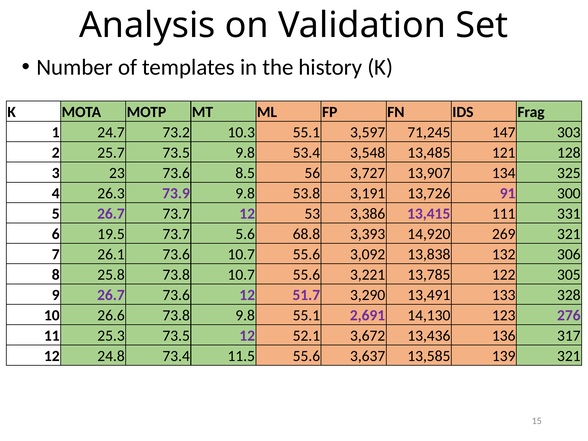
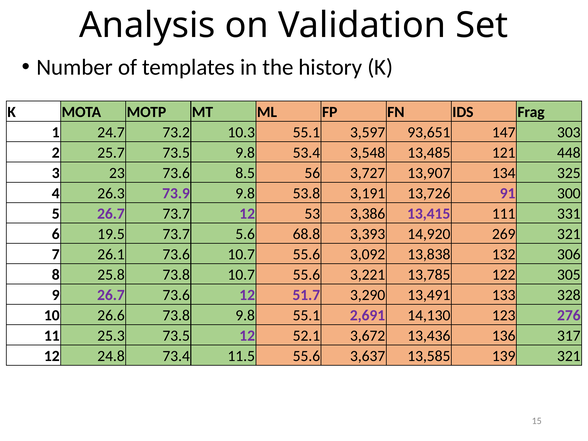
71,245: 71,245 -> 93,651
128: 128 -> 448
